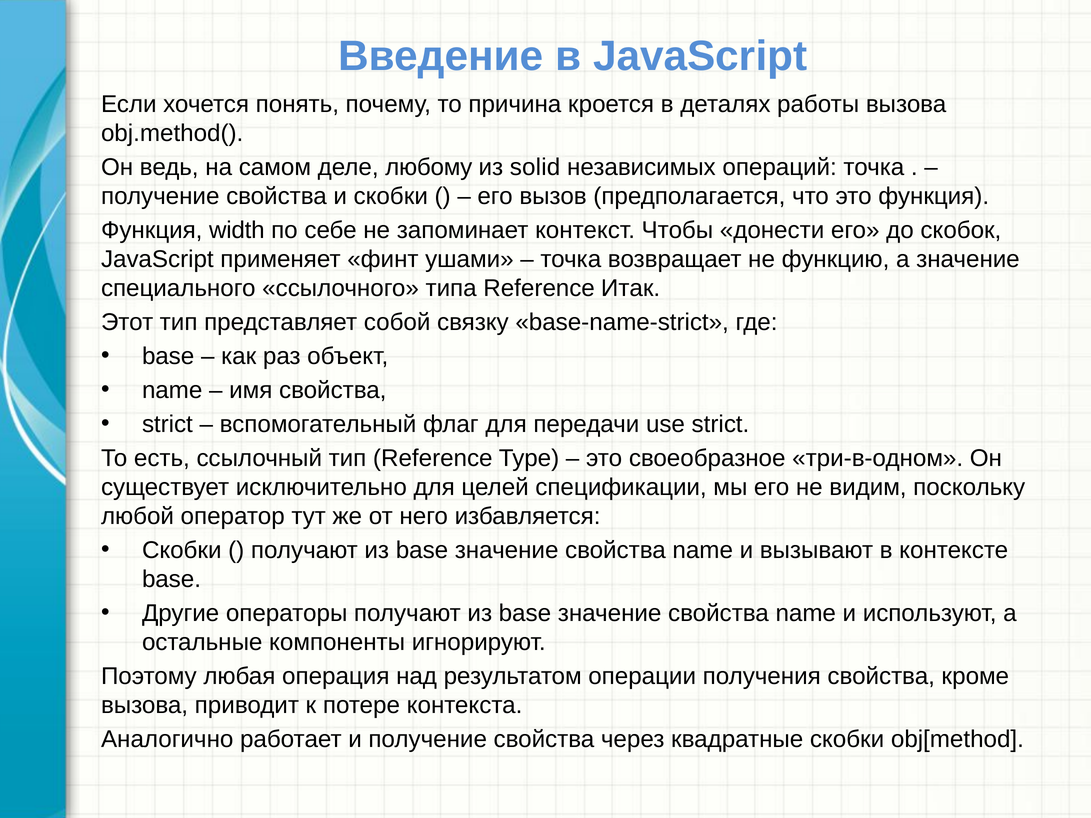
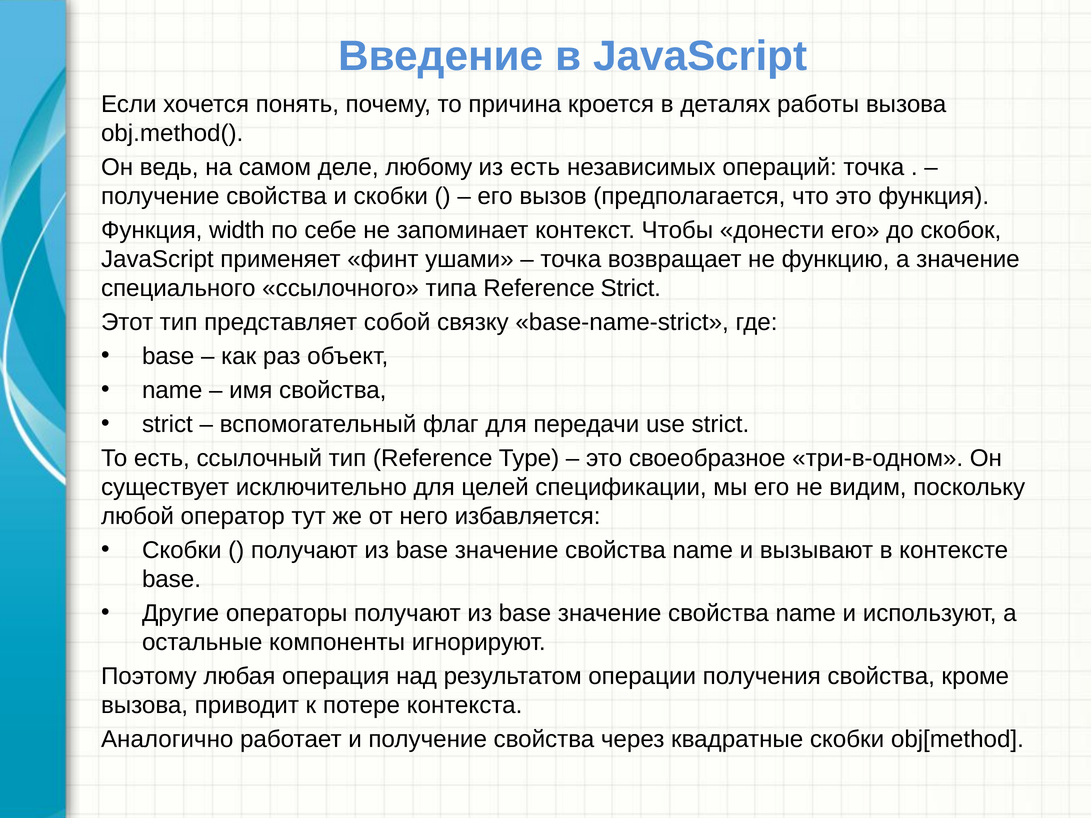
из solid: solid -> есть
Reference Итак: Итак -> Strict
